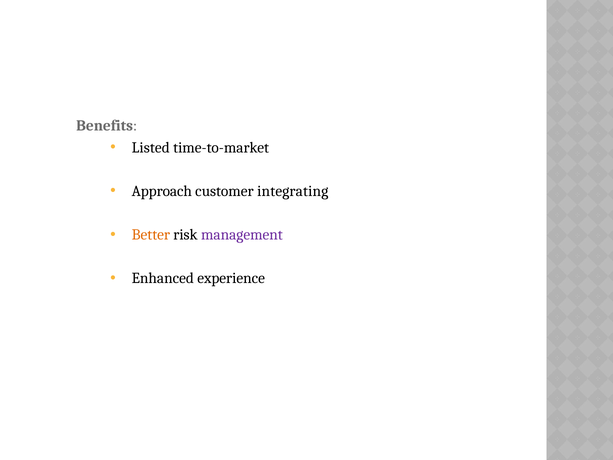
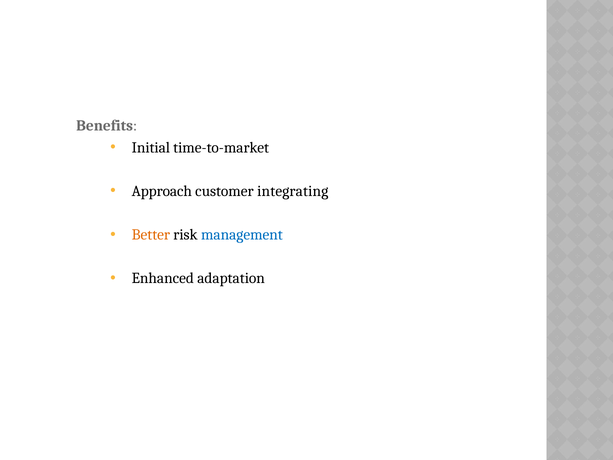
Listed: Listed -> Initial
management colour: purple -> blue
experience: experience -> adaptation
